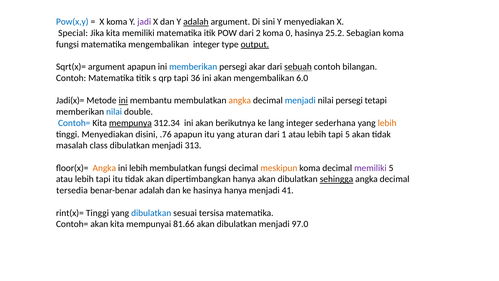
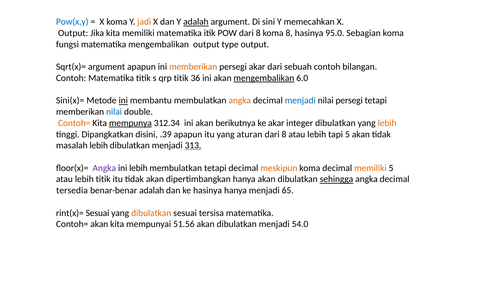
jadi colour: purple -> orange
Y menyediakan: menyediakan -> memecahkan
Special at (73, 33): Special -> Output
POW dari 2: 2 -> 8
koma 0: 0 -> 8
25.2: 25.2 -> 95.0
mengembalikan integer: integer -> output
output at (255, 44) underline: present -> none
memberikan at (193, 67) colour: blue -> orange
sebuah underline: present -> none
qrp tapi: tapi -> titik
mengembalikan at (264, 78) underline: none -> present
Jadi(x)=: Jadi(x)= -> Sini(x)=
Contoh= at (74, 123) colour: blue -> orange
ke lang: lang -> akar
integer sederhana: sederhana -> dibulatkan
tinggi Menyediakan: Menyediakan -> Dipangkatkan
.76: .76 -> .39
1 at (284, 134): 1 -> 8
masalah class: class -> lebih
313 underline: none -> present
Angka at (104, 168) colour: orange -> purple
membulatkan fungsi: fungsi -> tetapi
memiliki at (370, 168) colour: purple -> orange
tapi at (103, 179): tapi -> titik
41: 41 -> 65
rint(x)= Tinggi: Tinggi -> Sesuai
dibulatkan at (151, 213) colour: blue -> orange
81.66: 81.66 -> 51.56
97.0: 97.0 -> 54.0
